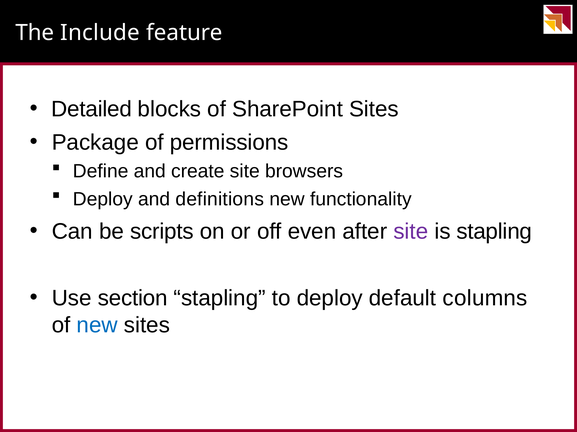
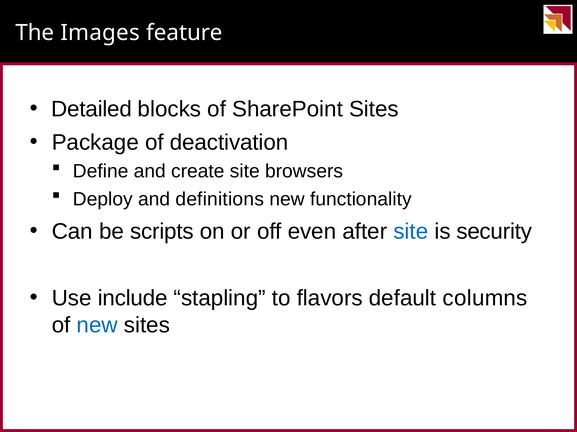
Include: Include -> Images
permissions: permissions -> deactivation
site at (411, 232) colour: purple -> blue
is stapling: stapling -> security
section: section -> include
to deploy: deploy -> flavors
